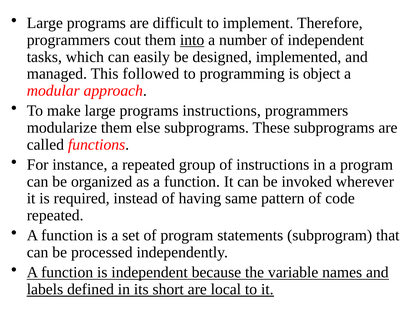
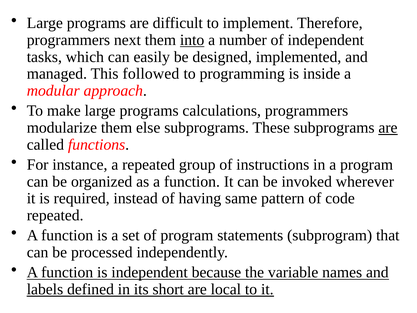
cout: cout -> next
object: object -> inside
programs instructions: instructions -> calculations
are at (388, 128) underline: none -> present
